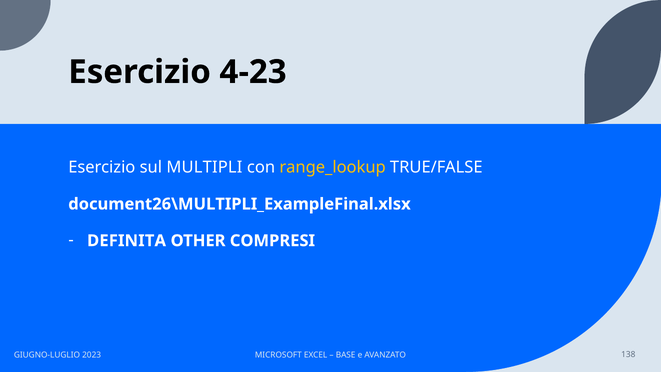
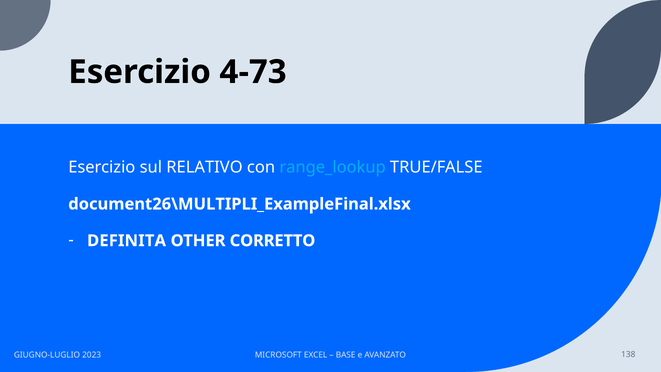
4-23: 4-23 -> 4-73
MULTIPLI: MULTIPLI -> RELATIVO
range_lookup colour: yellow -> light blue
COMPRESI: COMPRESI -> CORRETTO
